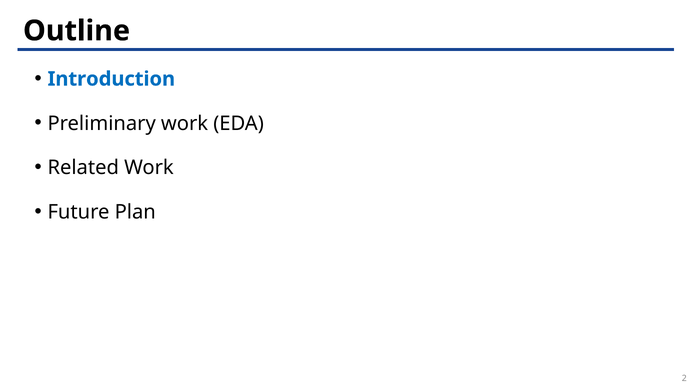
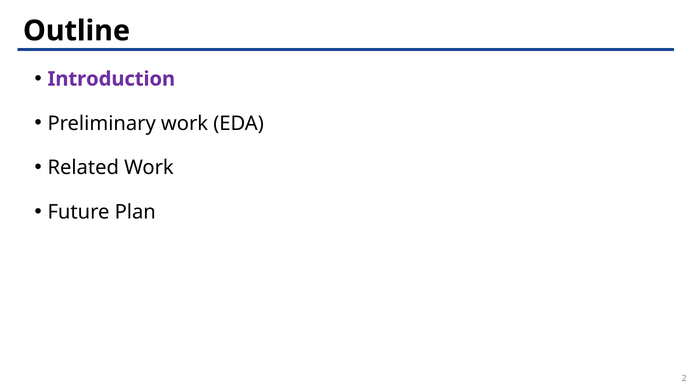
Introduction colour: blue -> purple
